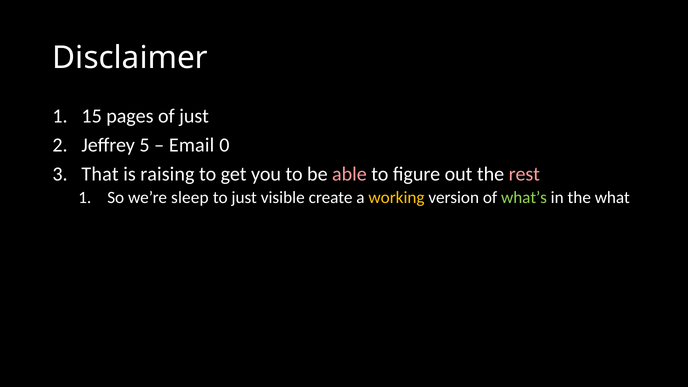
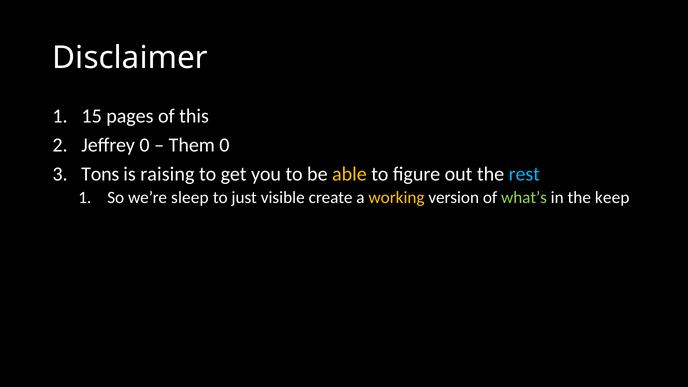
of just: just -> this
Jeffrey 5: 5 -> 0
Email: Email -> Them
That: That -> Tons
able colour: pink -> yellow
rest colour: pink -> light blue
what: what -> keep
